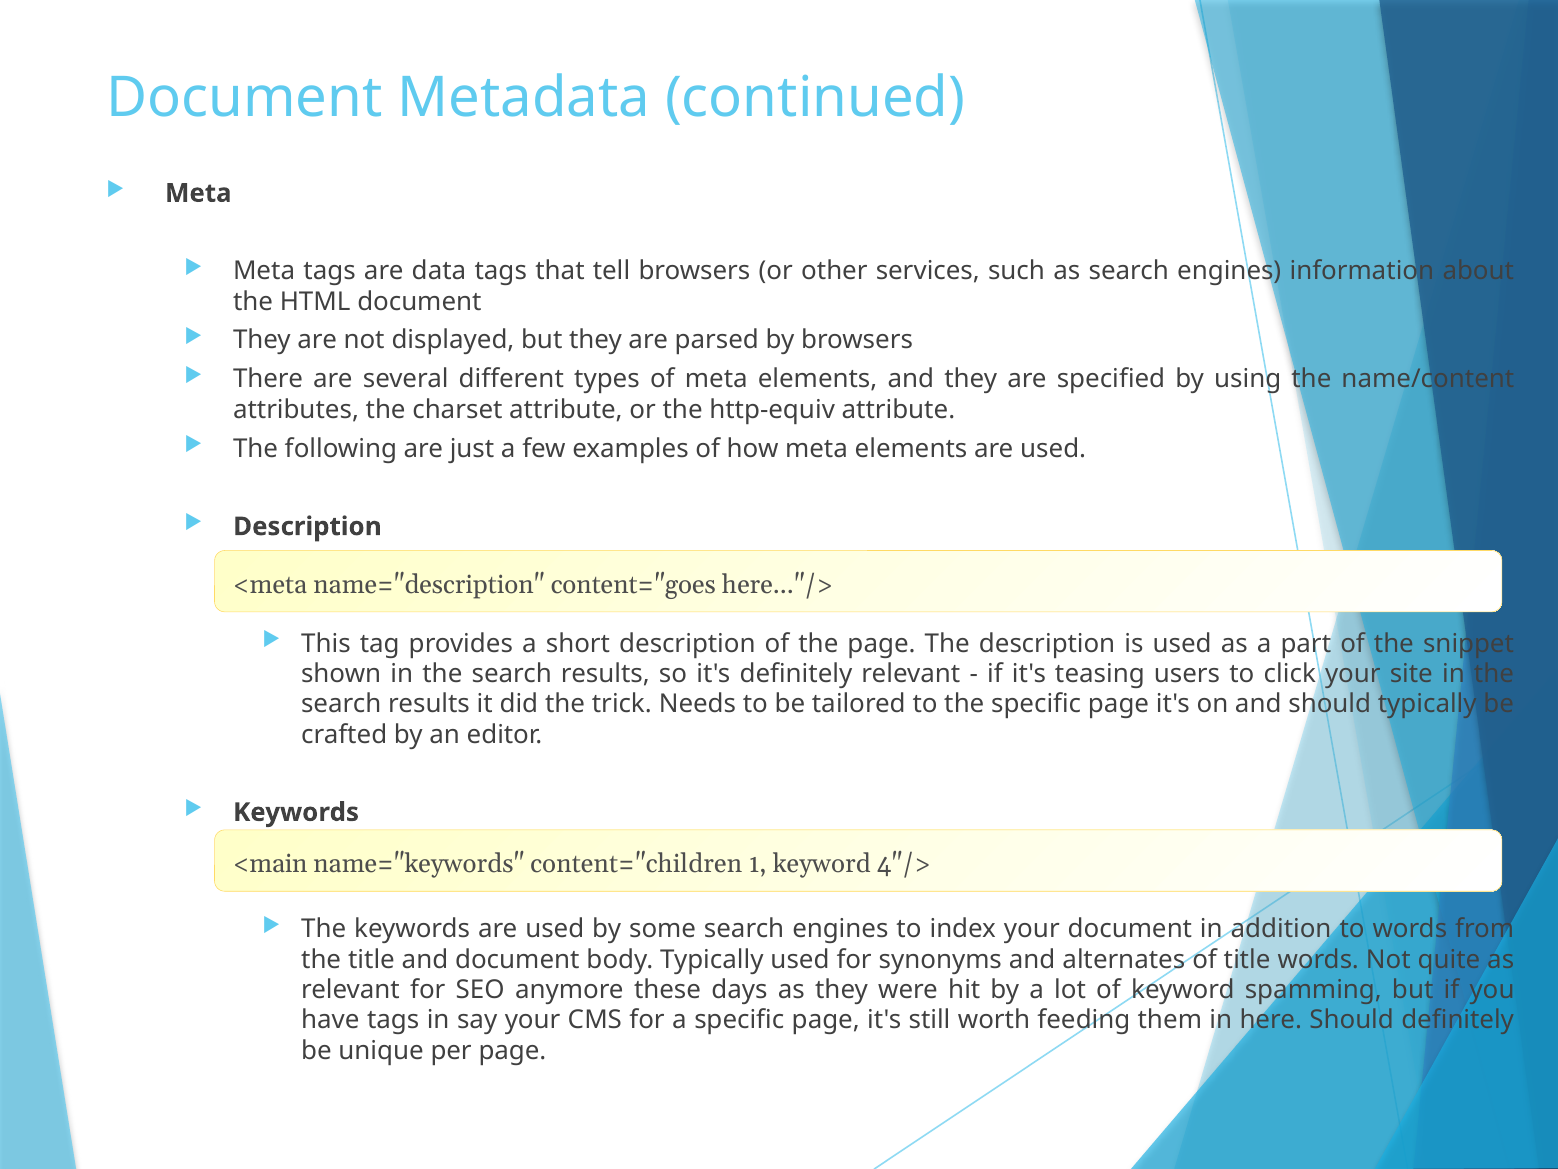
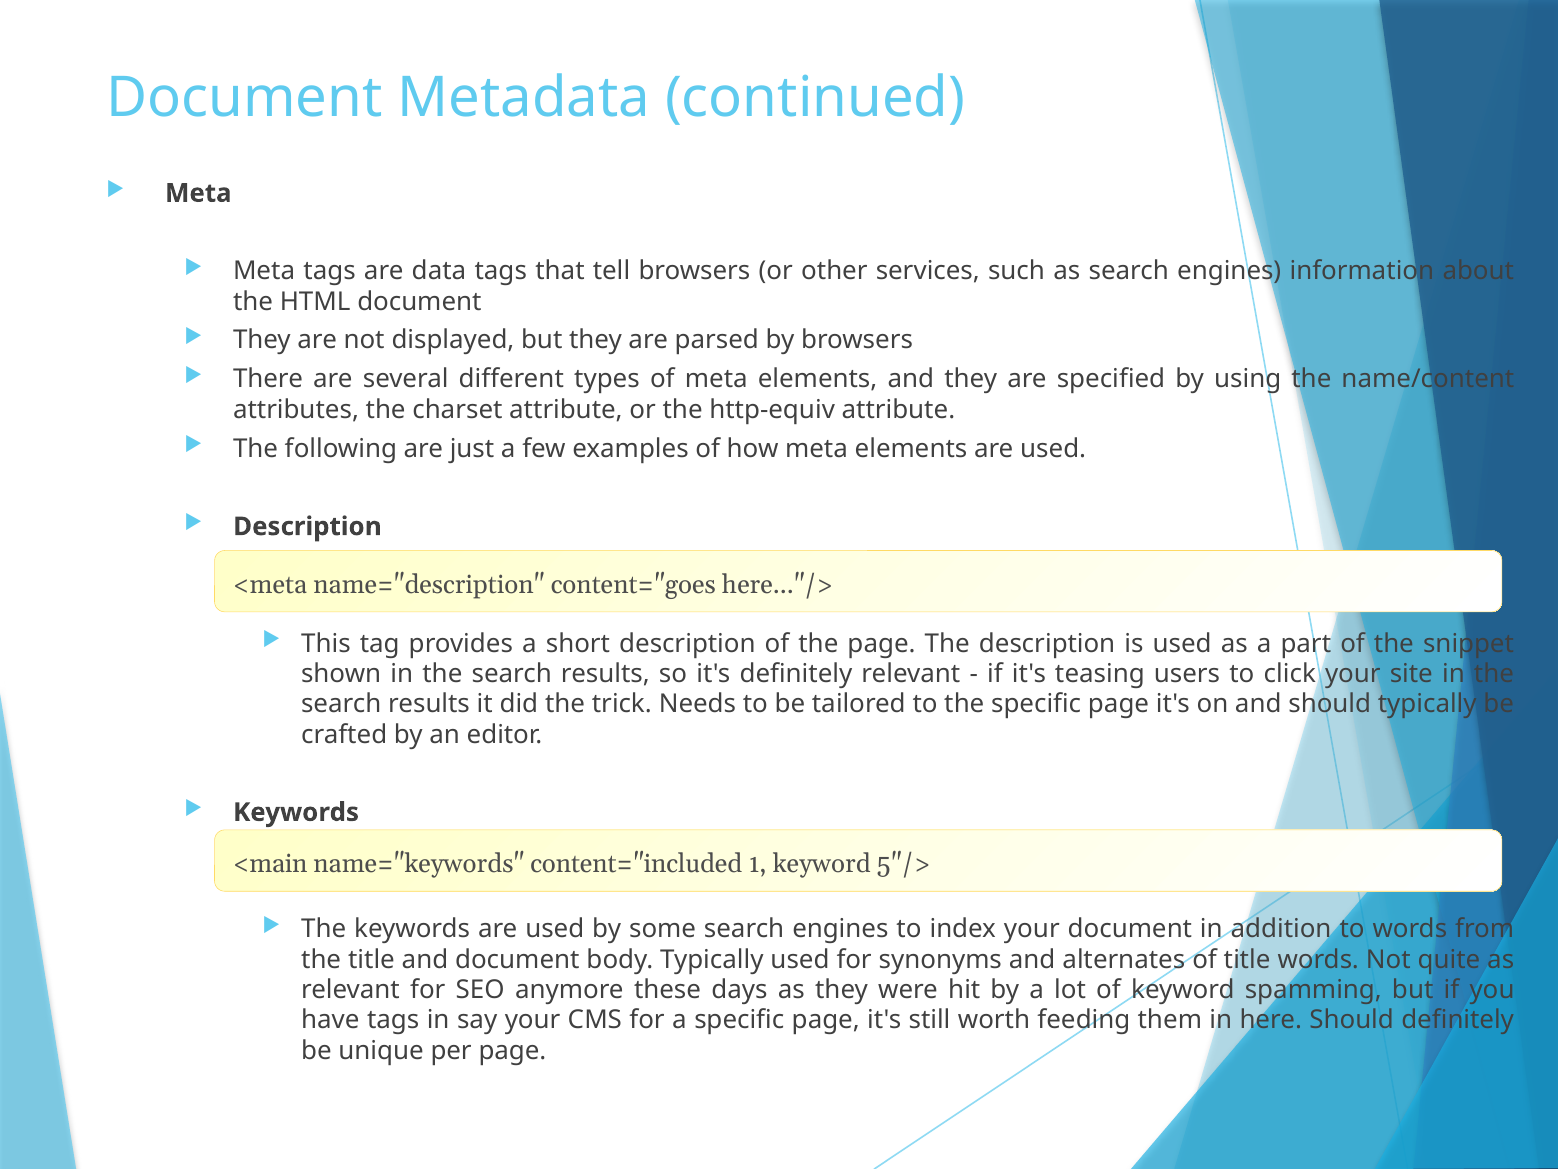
content="children: content="children -> content="included
4"/>: 4"/> -> 5"/>
